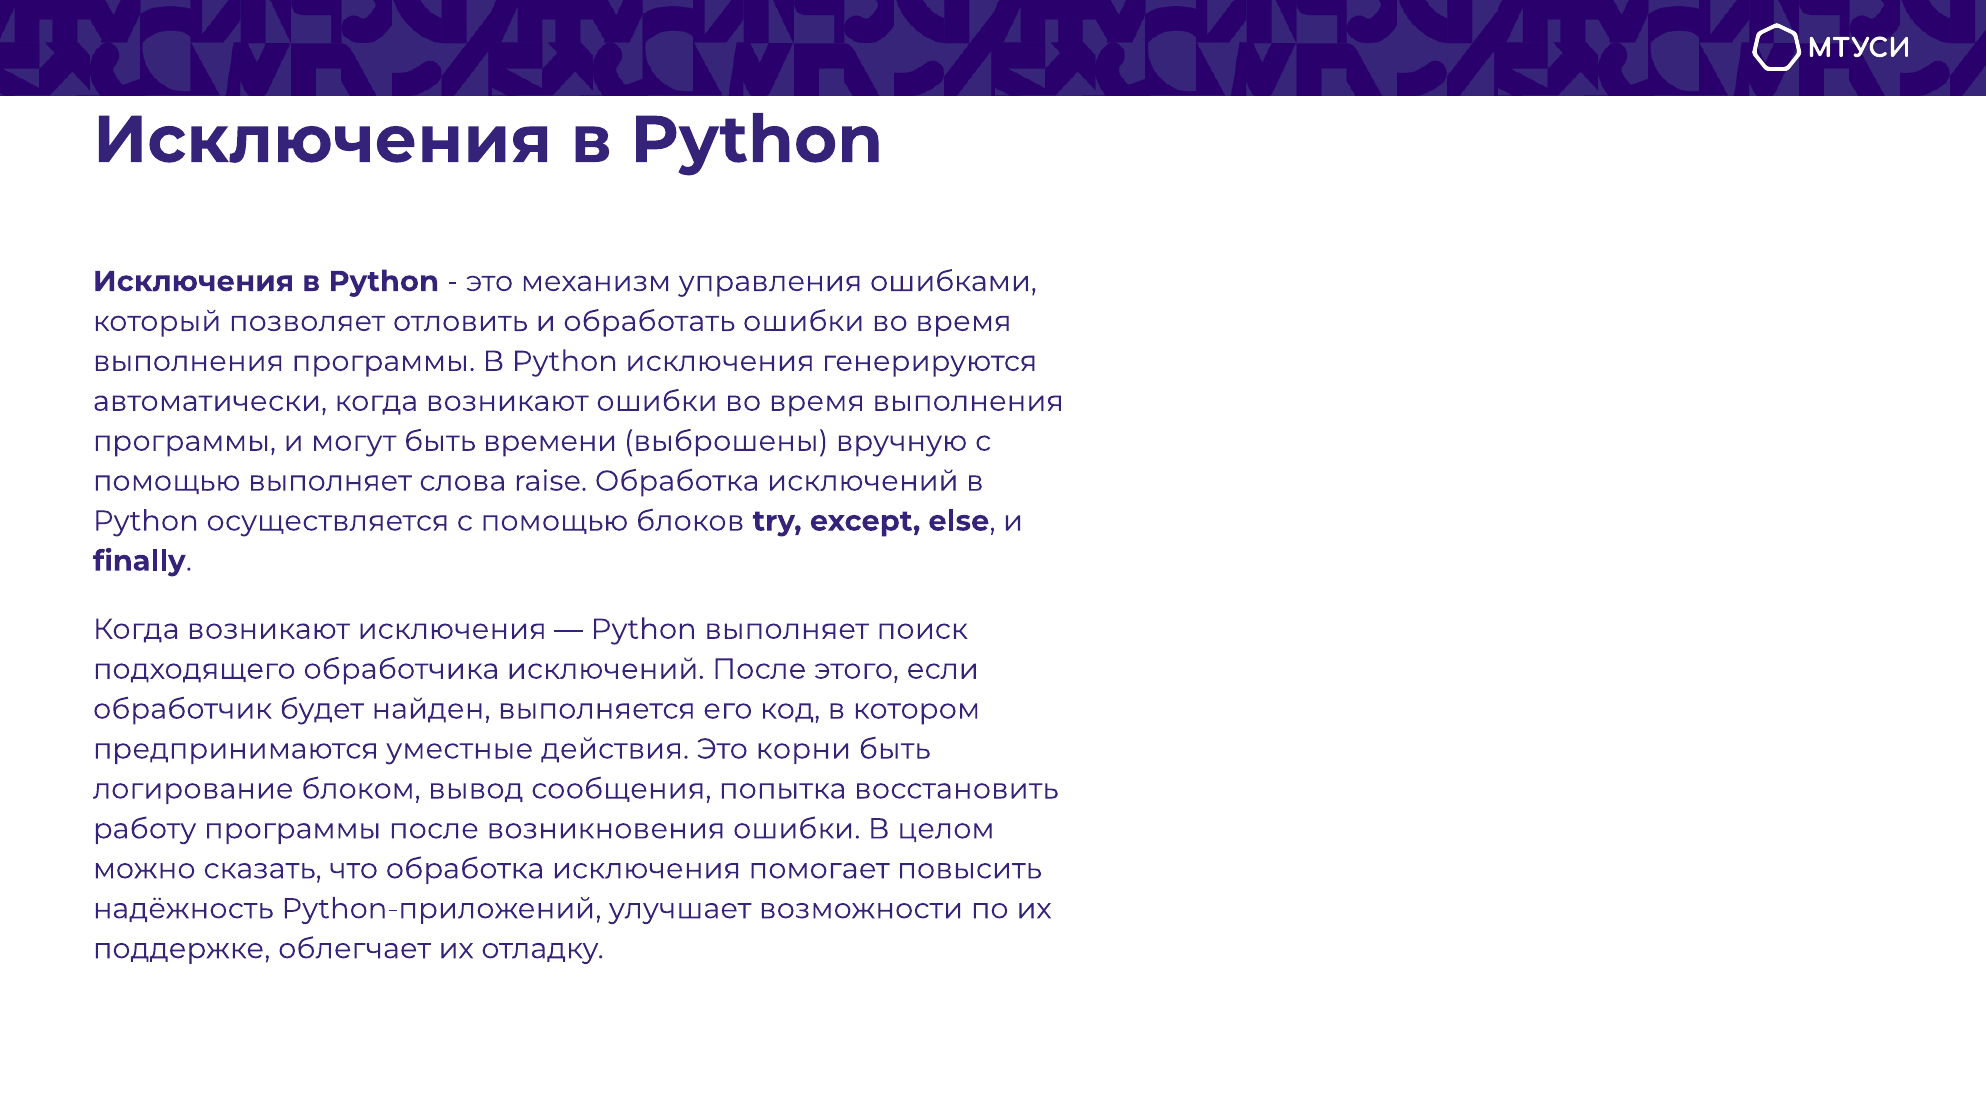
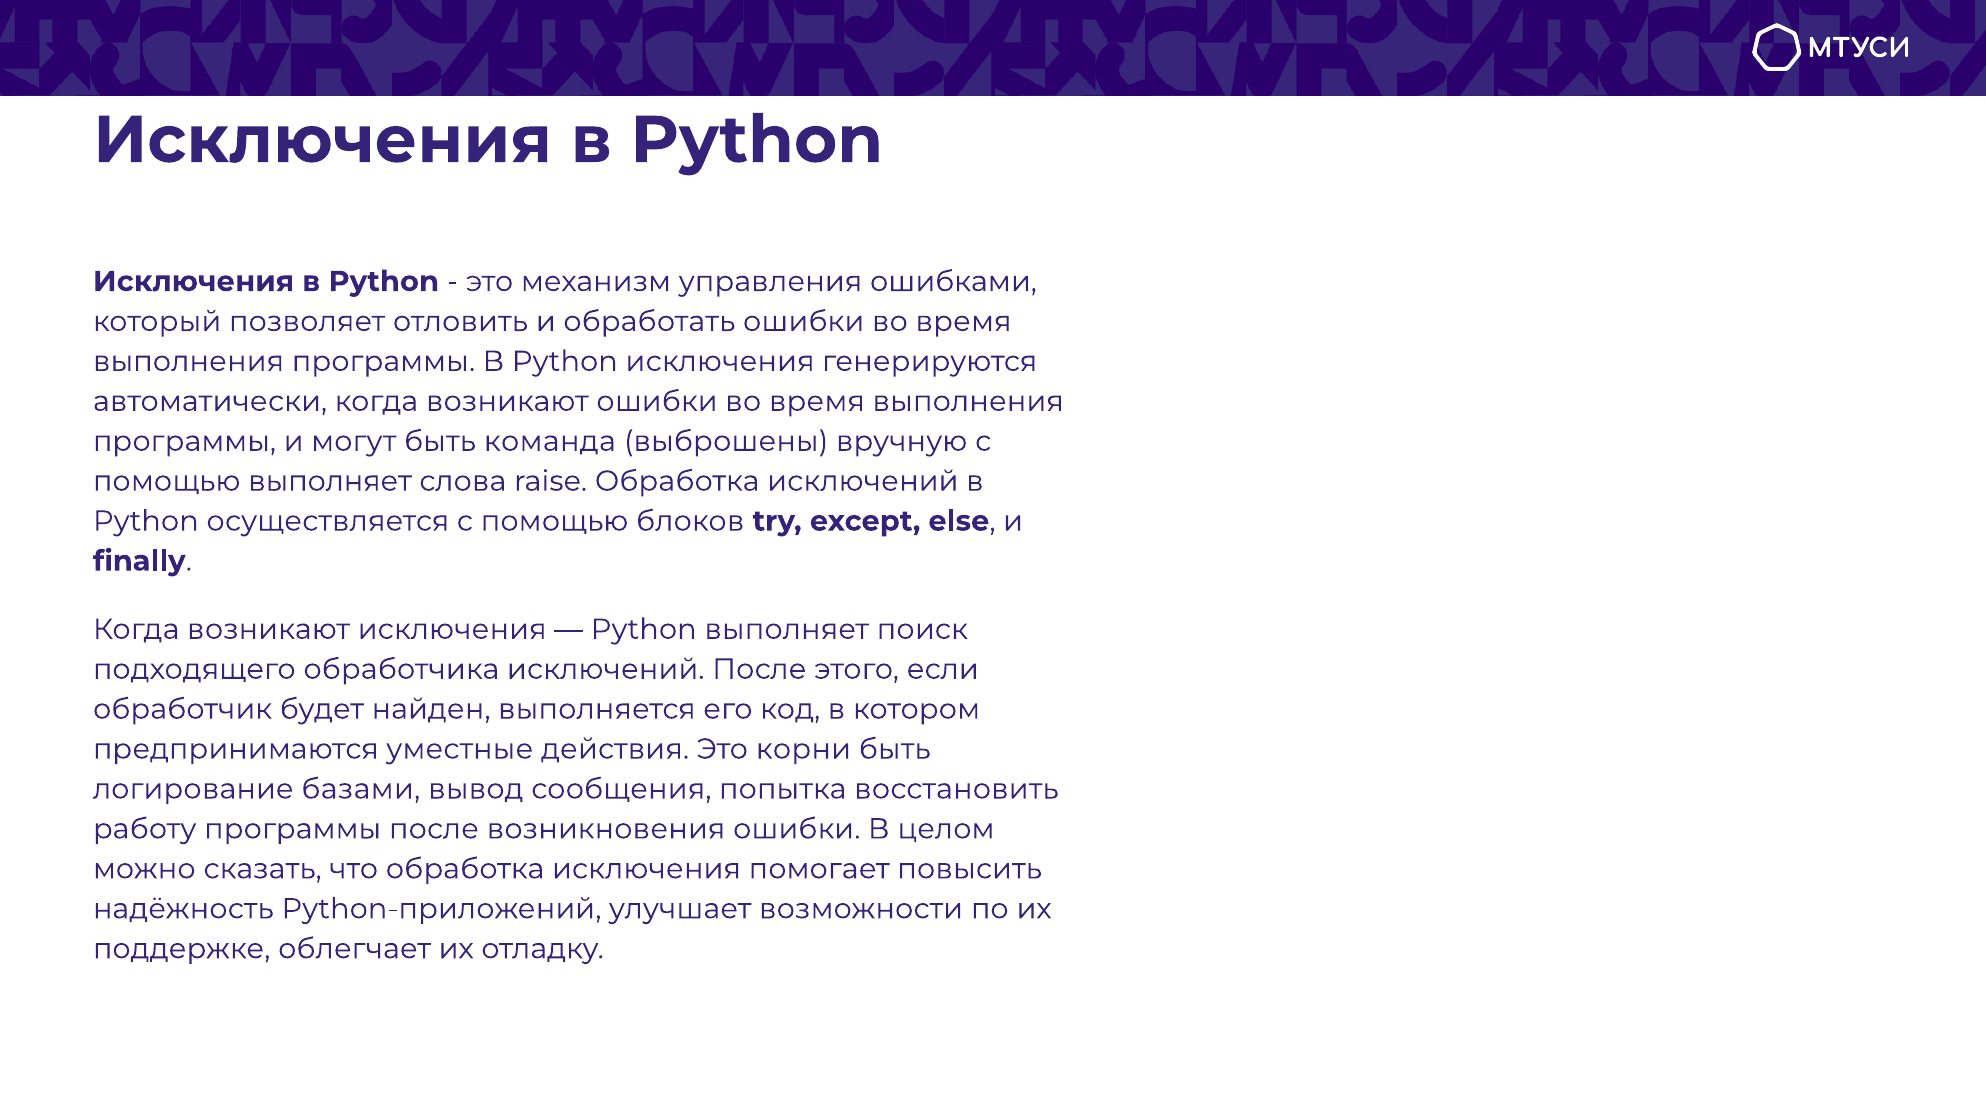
времени: времени -> команда
блоком: блоком -> базами
